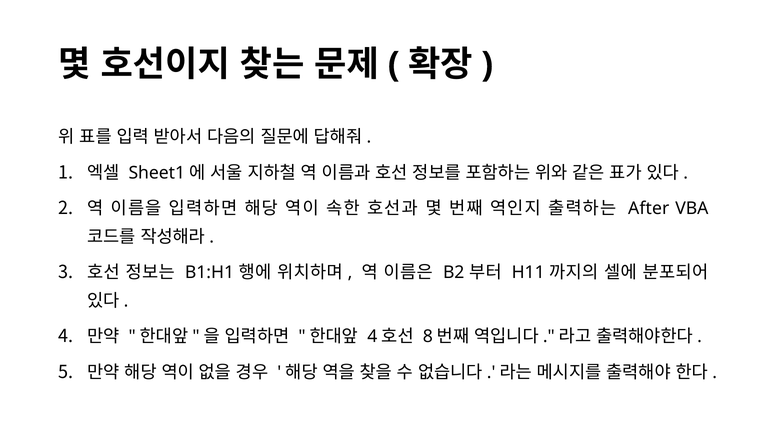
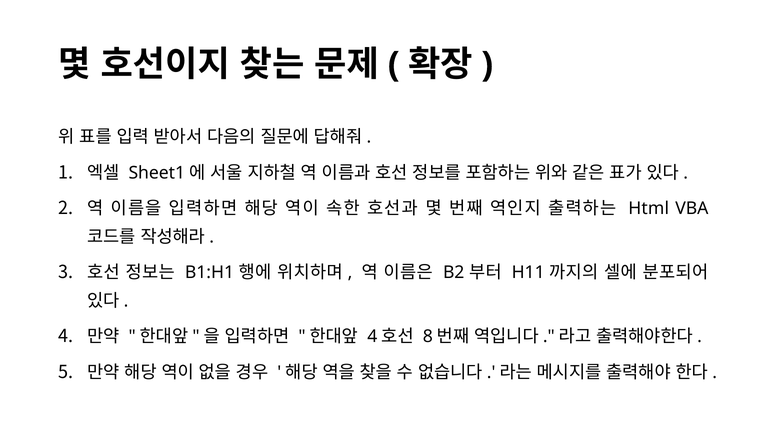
After: After -> Html
